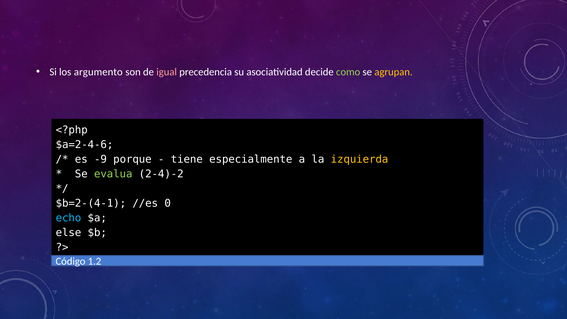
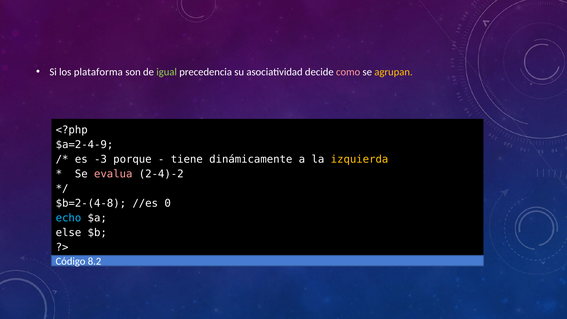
argumento: argumento -> plataforma
igual colour: pink -> light green
como colour: light green -> pink
$a=2-4-6: $a=2-4-6 -> $a=2-4-9
-9: -9 -> -3
especialmente: especialmente -> dinámicamente
evalua colour: light green -> pink
$b=2-(4-1: $b=2-(4-1 -> $b=2-(4-8
1.2: 1.2 -> 8.2
